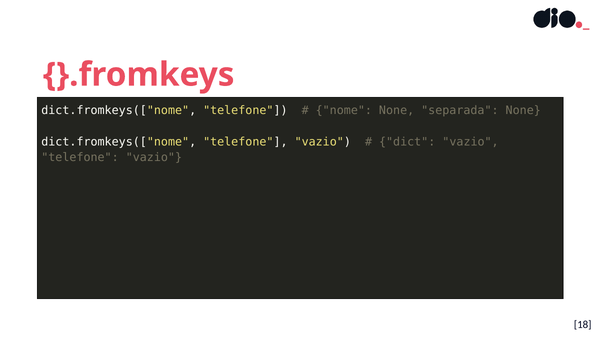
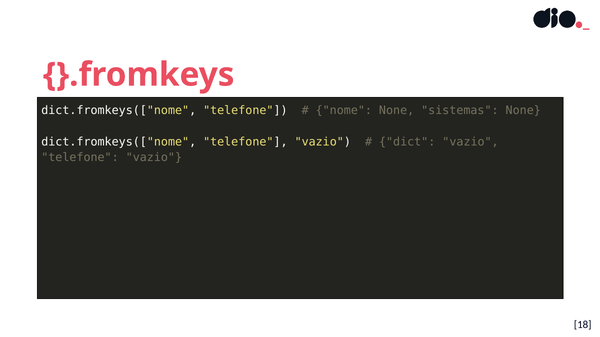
separada: separada -> sistemas
